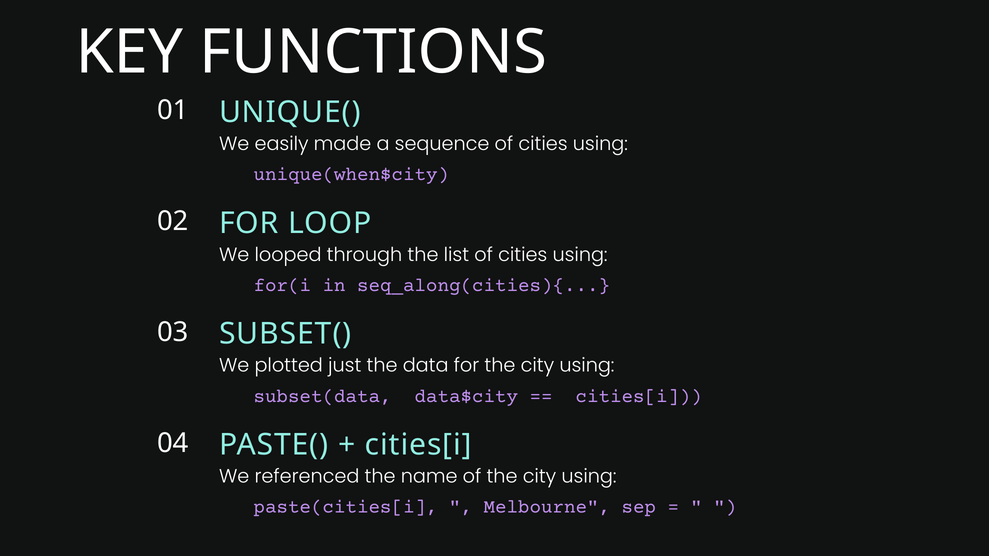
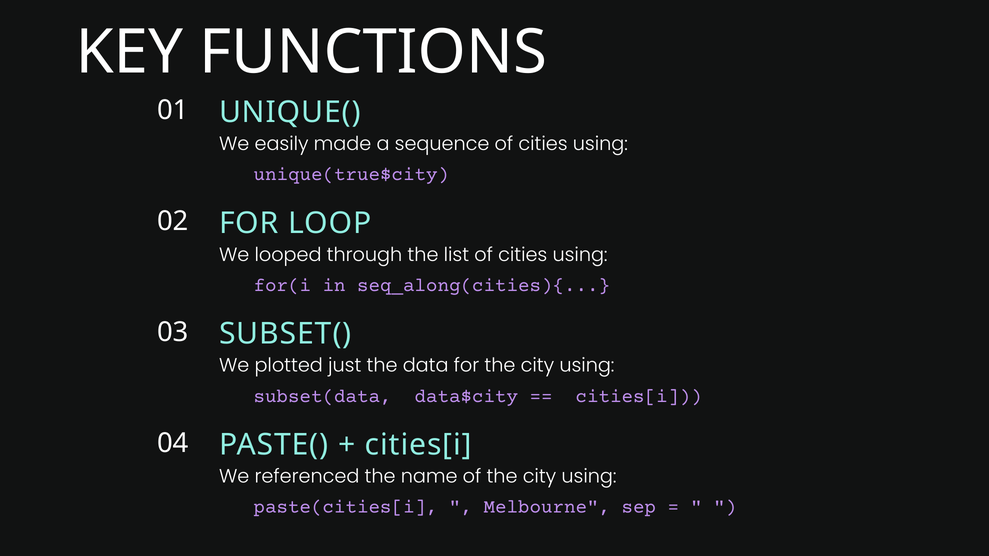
unique(when$city: unique(when$city -> unique(true$city
